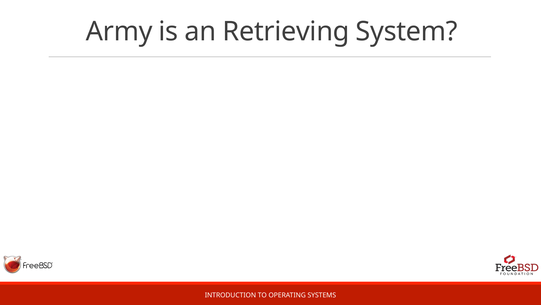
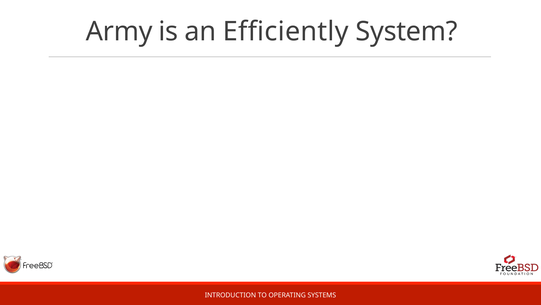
Retrieving: Retrieving -> Efficiently
